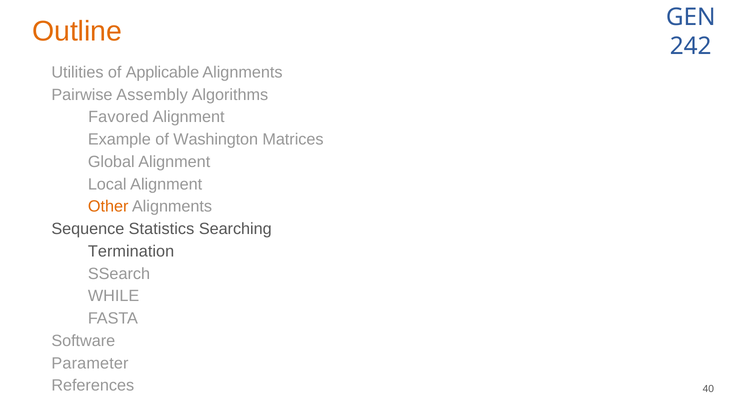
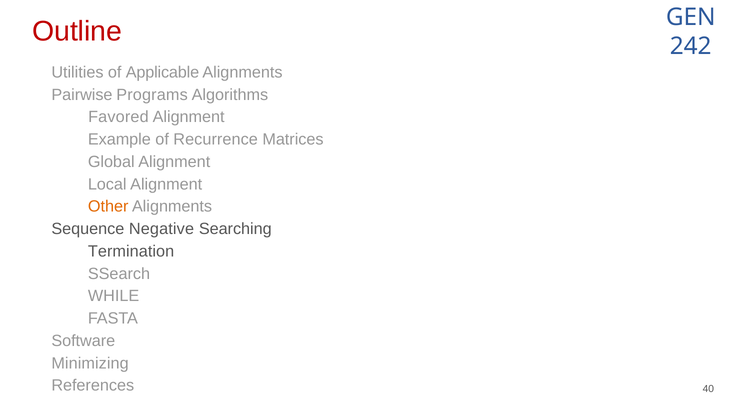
Outline colour: orange -> red
Assembly: Assembly -> Programs
Washington: Washington -> Recurrence
Statistics: Statistics -> Negative
Parameter: Parameter -> Minimizing
